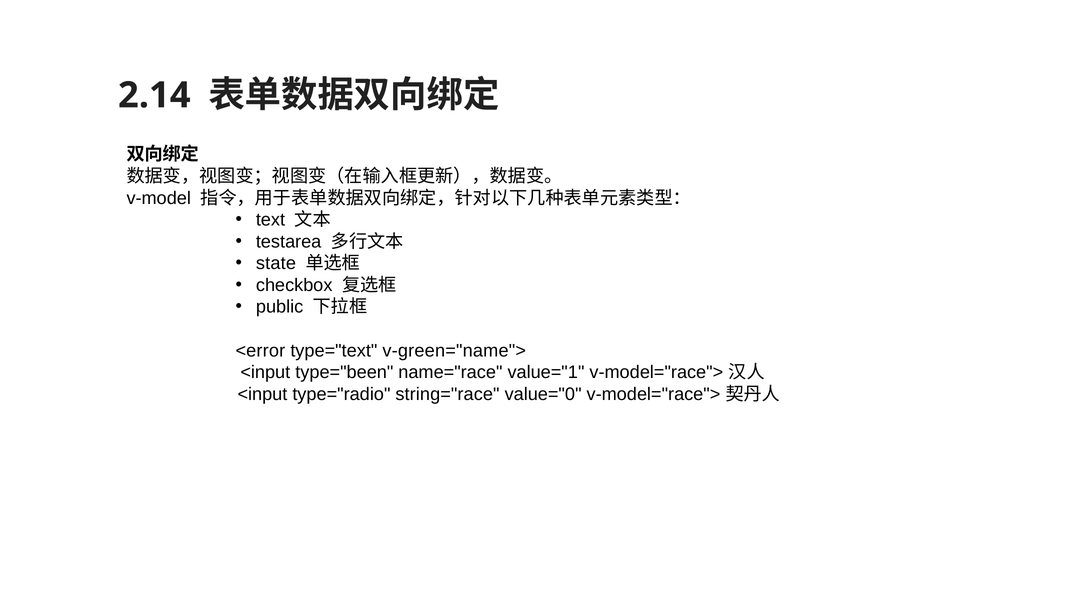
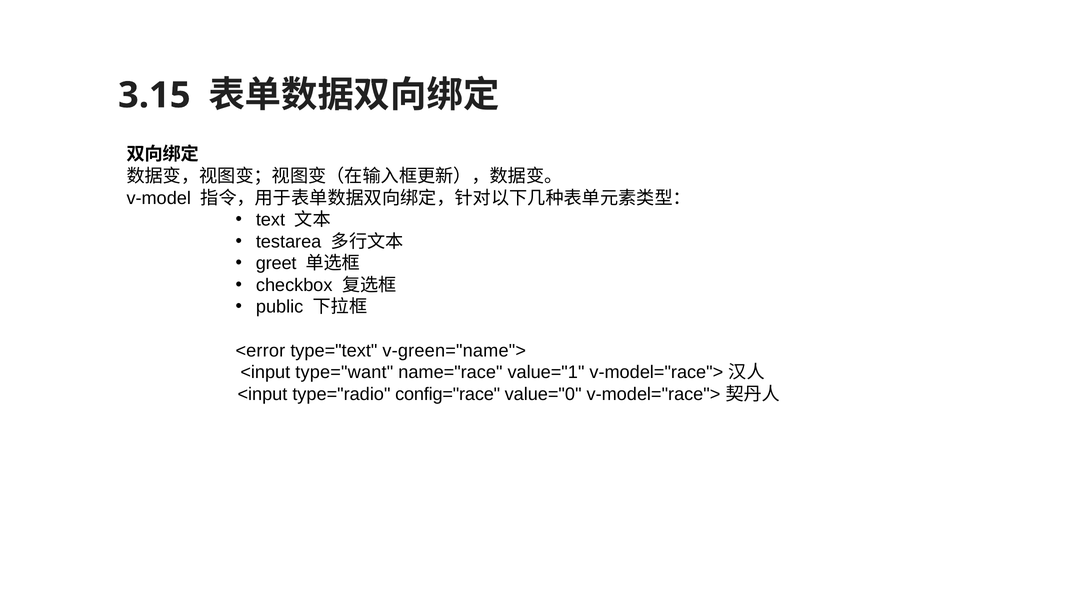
2.14: 2.14 -> 3.15
state: state -> greet
type="been: type="been -> type="want
string="race: string="race -> config="race
